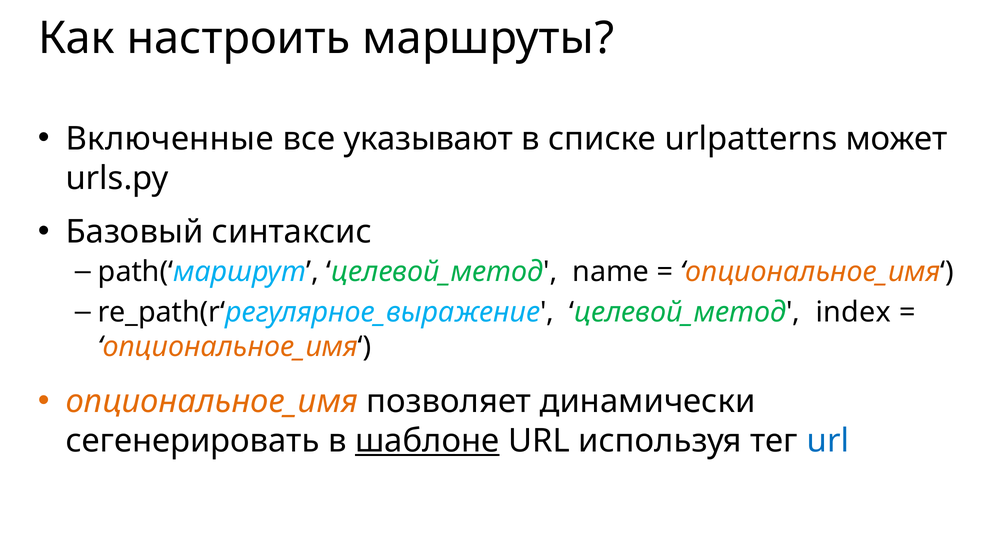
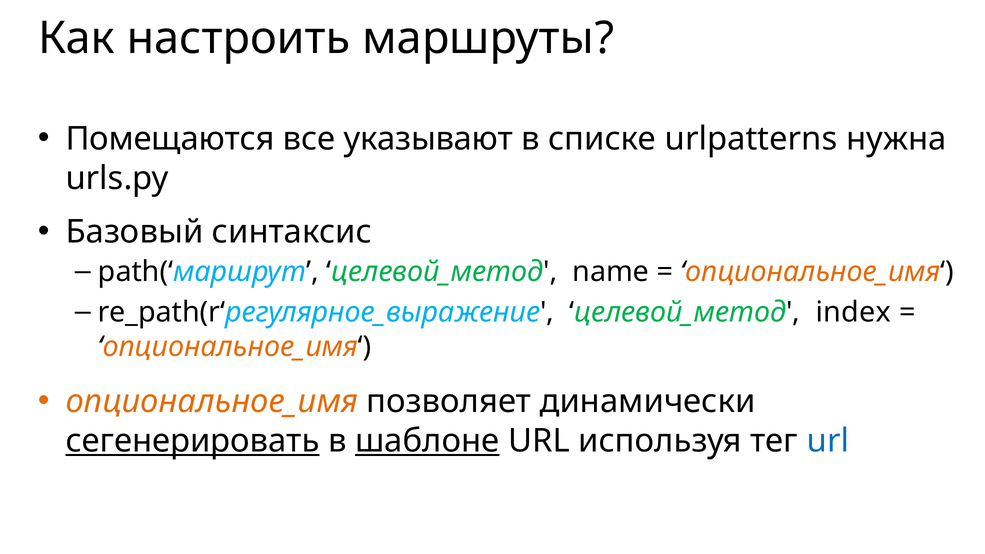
Включенные: Включенные -> Помещаются
может: может -> нужна
сегенерировать underline: none -> present
